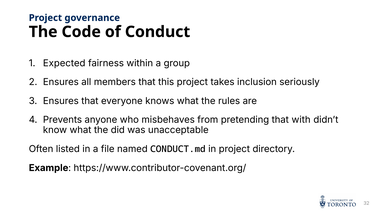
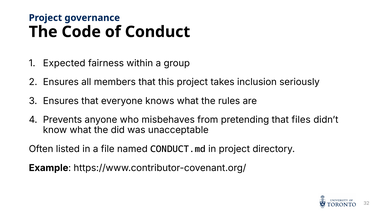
with: with -> files
